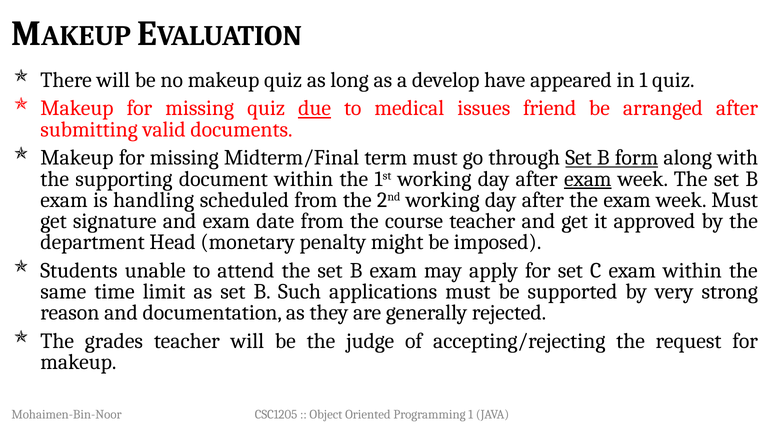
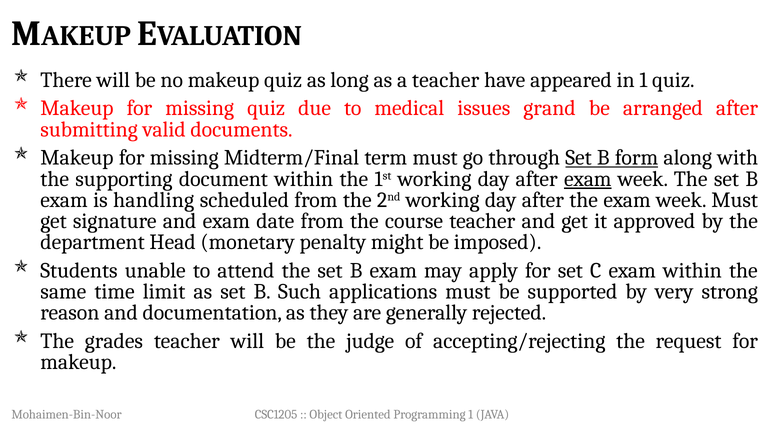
a develop: develop -> teacher
due underline: present -> none
friend: friend -> grand
